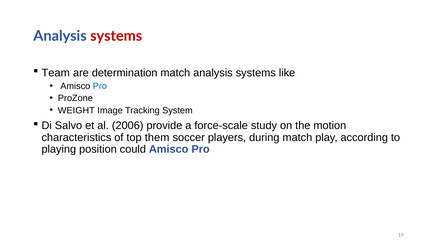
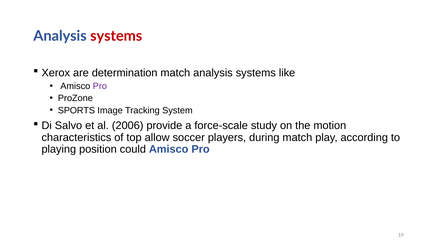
Team: Team -> Xerox
Pro at (100, 86) colour: blue -> purple
WEIGHT: WEIGHT -> SPORTS
them: them -> allow
